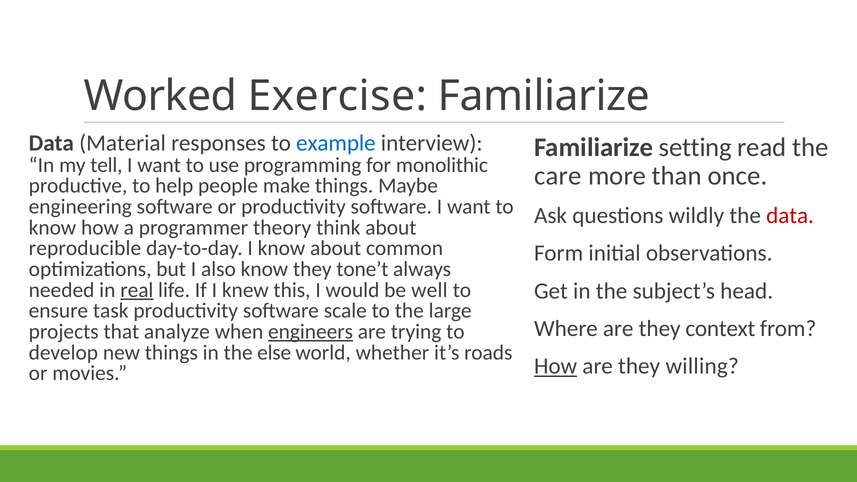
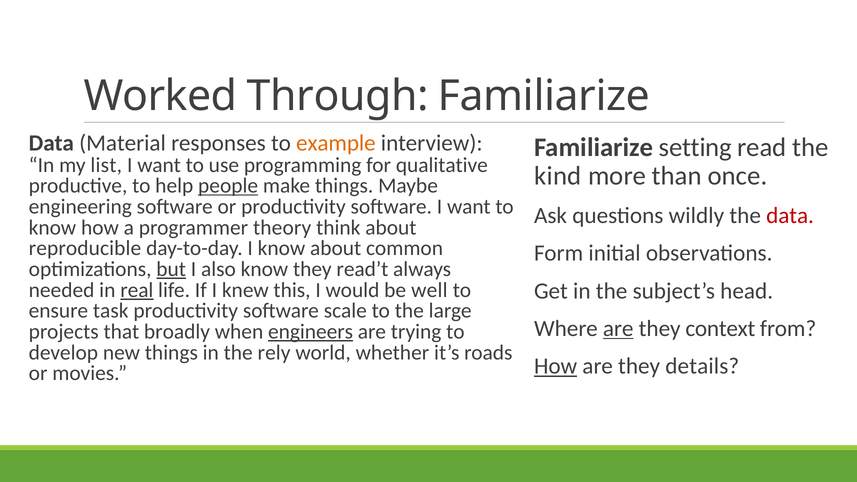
Exercise: Exercise -> Through
example colour: blue -> orange
tell: tell -> list
monolithic: monolithic -> qualitative
care: care -> kind
people underline: none -> present
but underline: none -> present
tone’t: tone’t -> read’t
are at (618, 329) underline: none -> present
analyze: analyze -> broadly
else: else -> rely
willing: willing -> details
